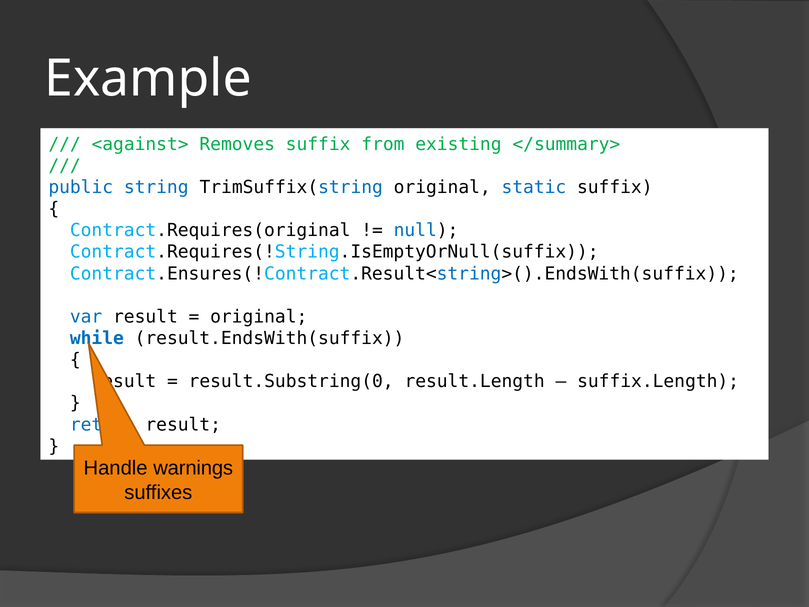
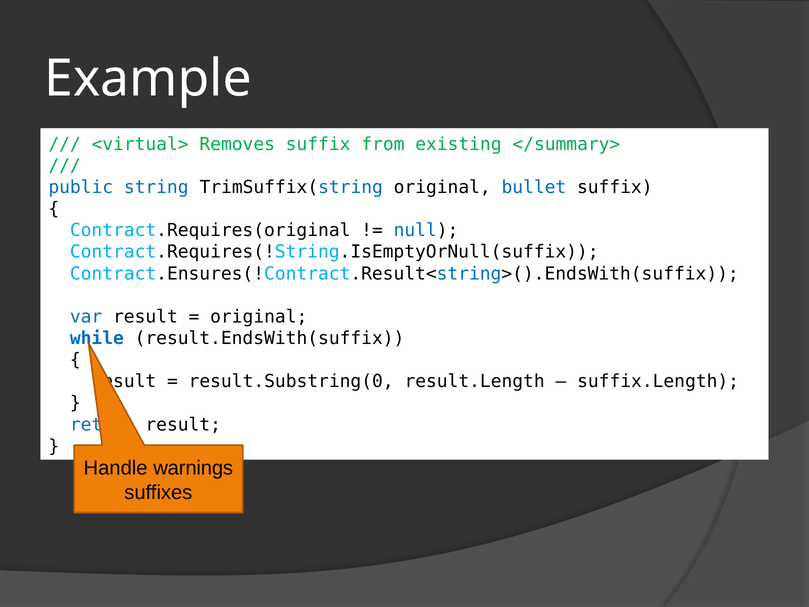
<against>: <against> -> <virtual>
static: static -> bullet
